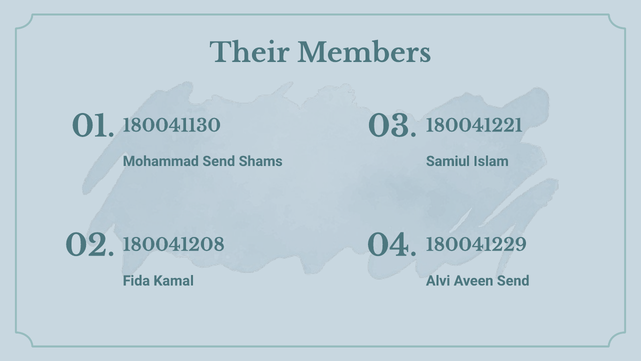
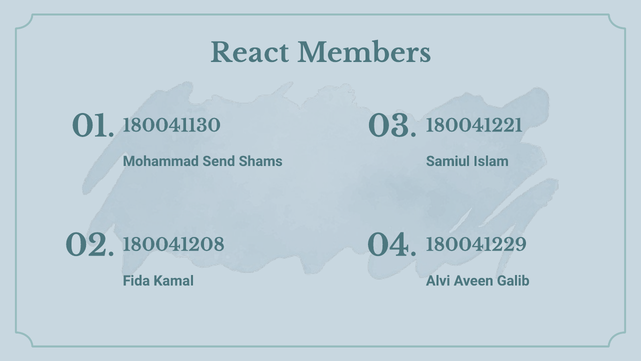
Their: Their -> React
Aveen Send: Send -> Galib
